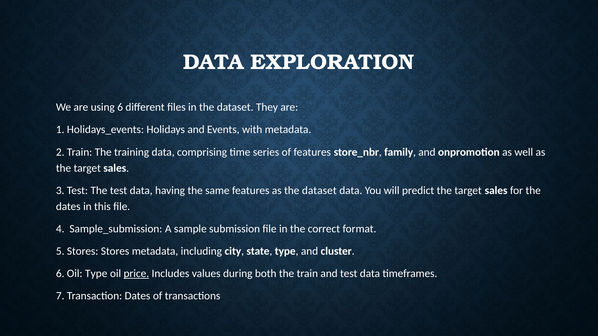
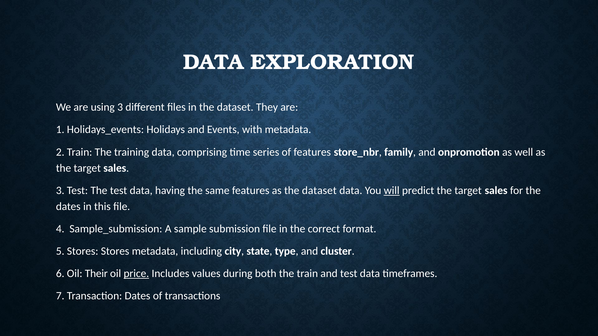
using 6: 6 -> 3
will underline: none -> present
Oil Type: Type -> Their
